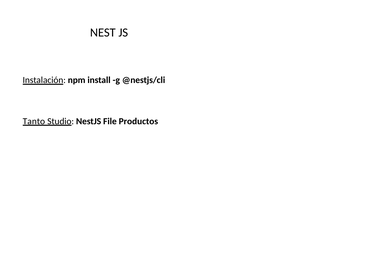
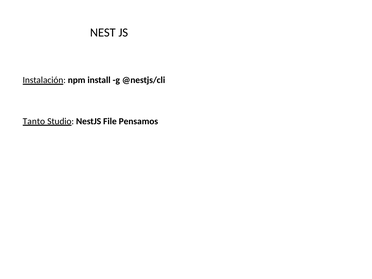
Productos: Productos -> Pensamos
